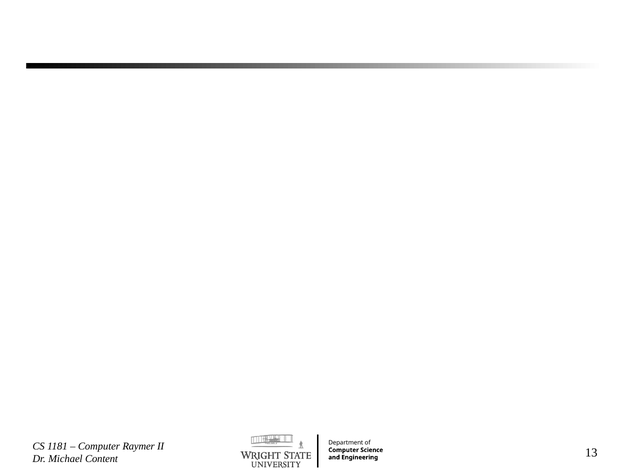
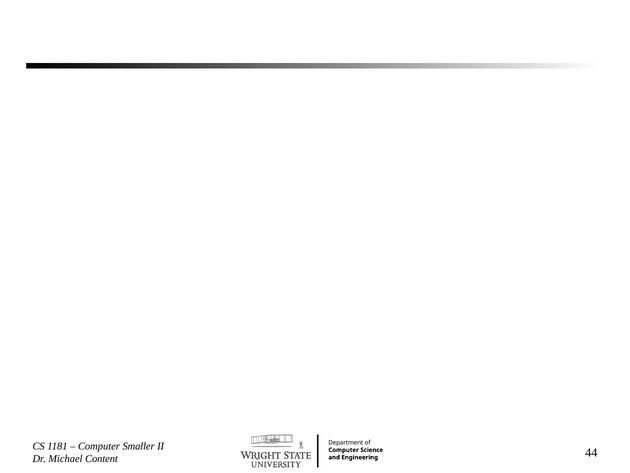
Raymer: Raymer -> Smaller
13: 13 -> 44
